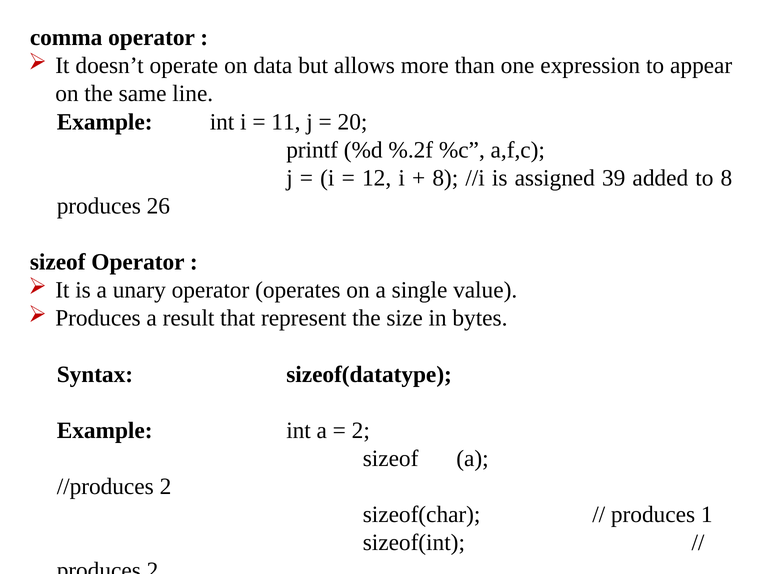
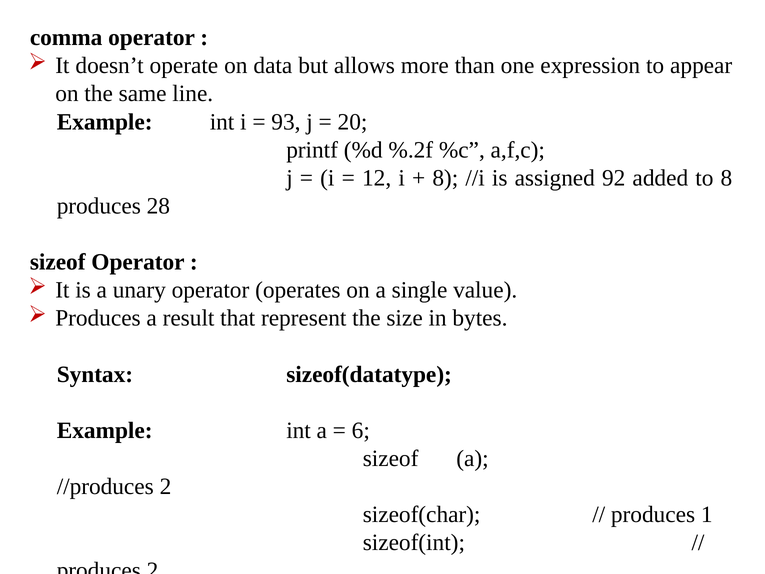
11: 11 -> 93
39: 39 -> 92
26: 26 -> 28
2 at (361, 430): 2 -> 6
